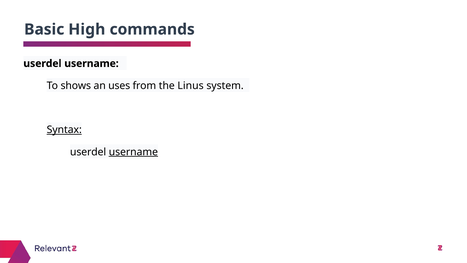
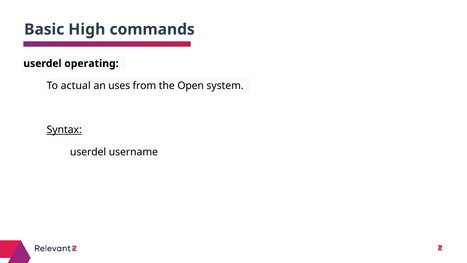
username at (91, 63): username -> operating
shows: shows -> actual
Linus: Linus -> Open
username at (133, 152) underline: present -> none
